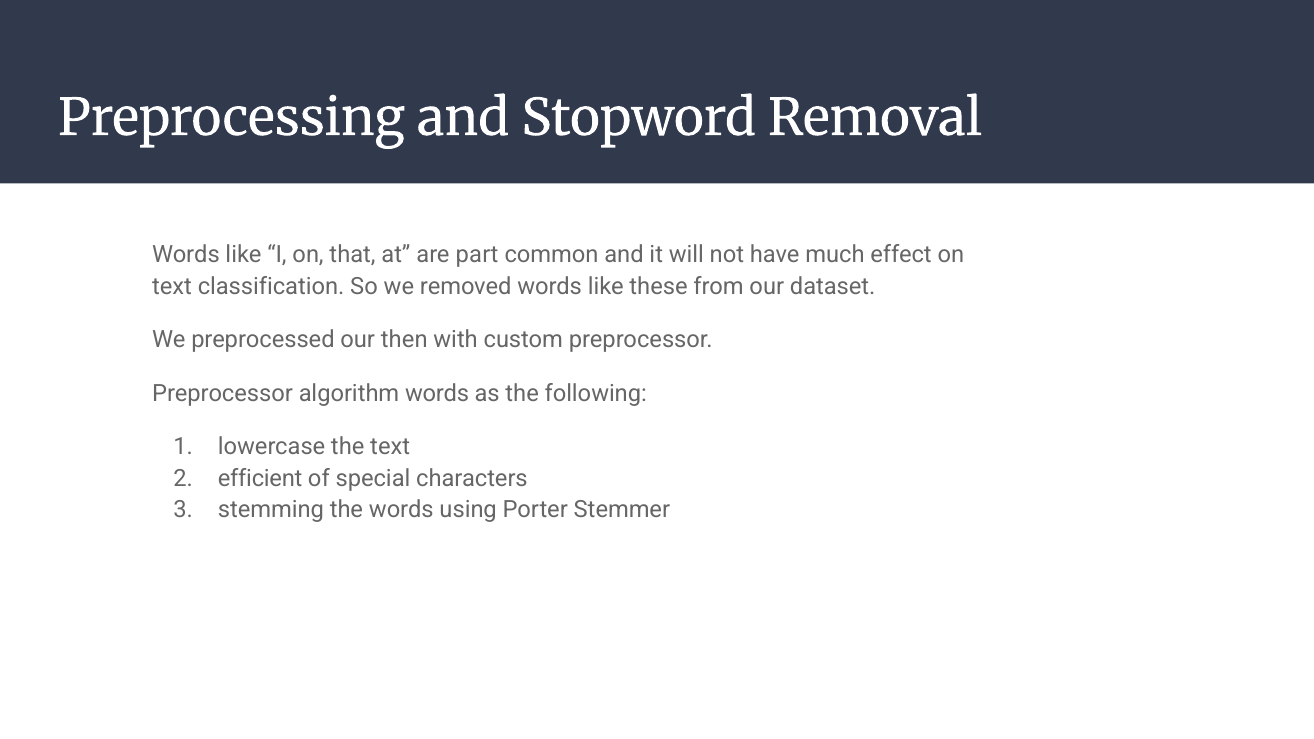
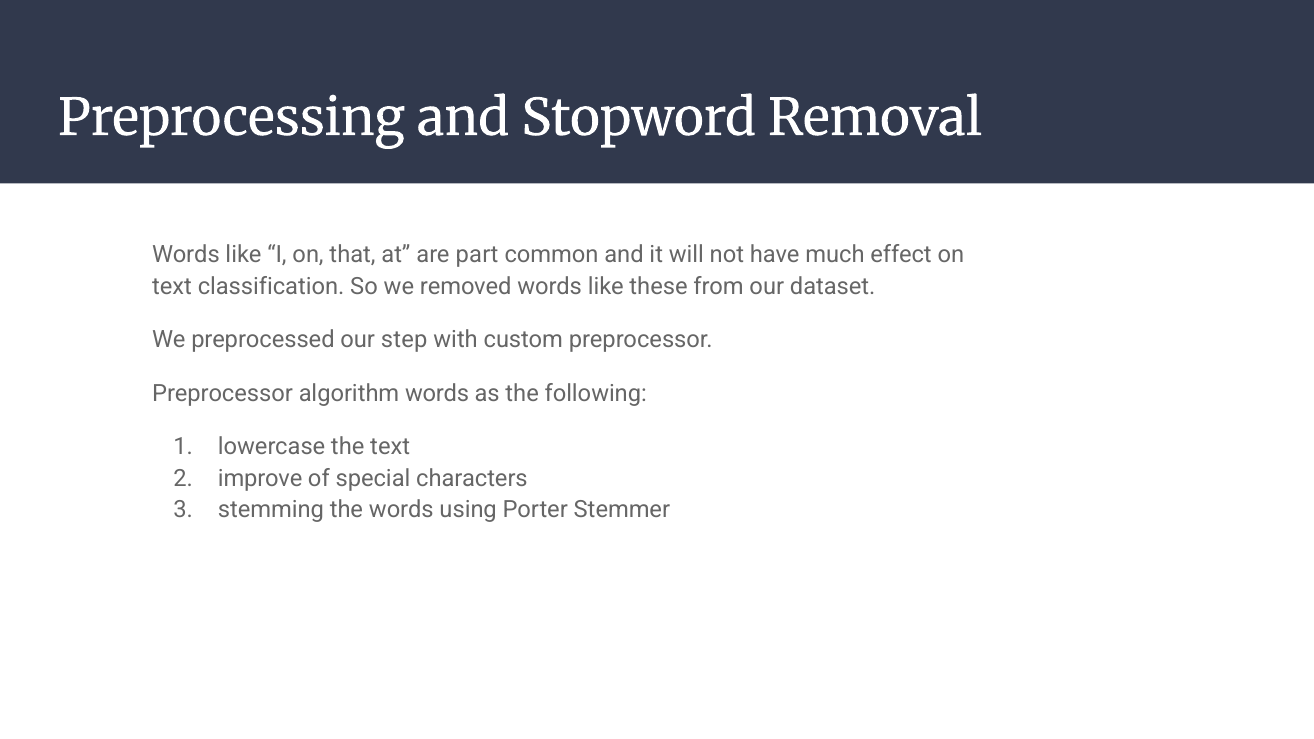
then: then -> step
efficient: efficient -> improve
